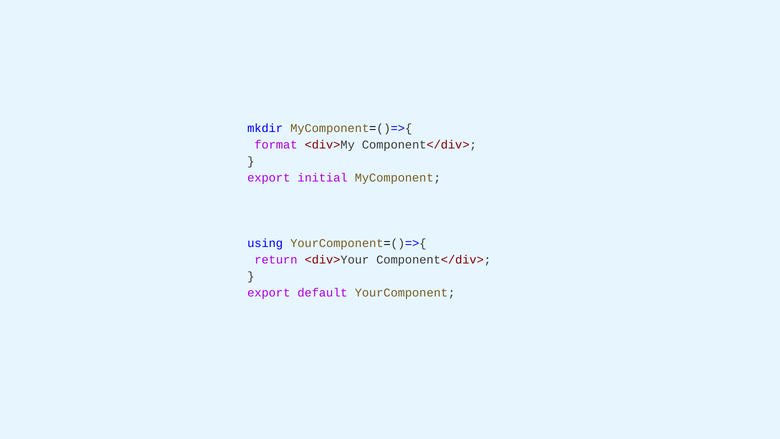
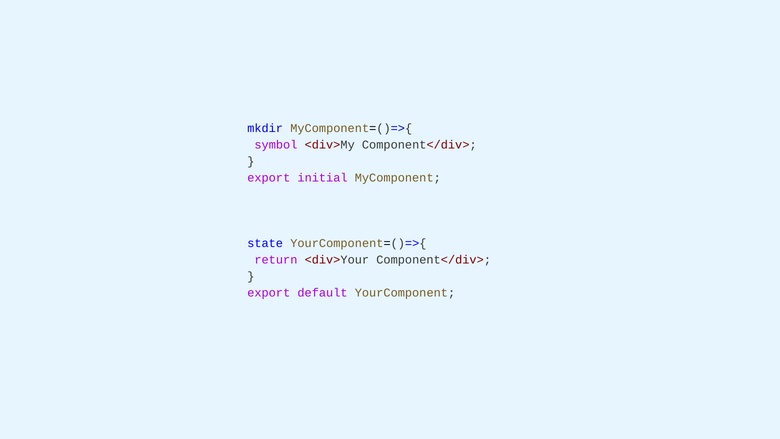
format: format -> symbol
using: using -> state
